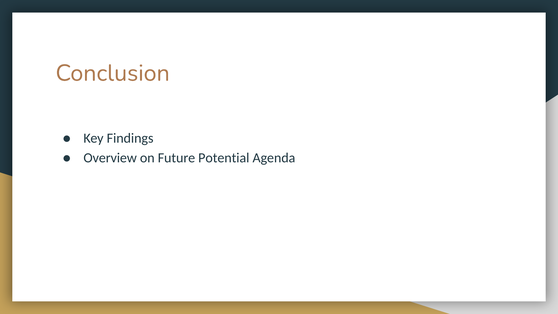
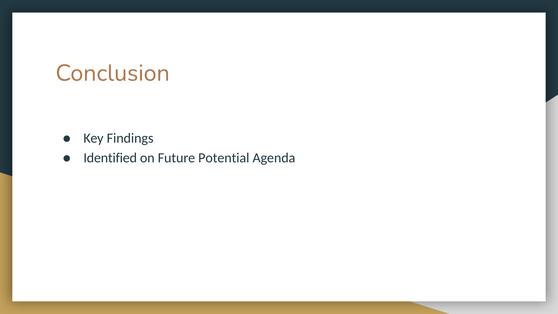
Overview: Overview -> Identified
